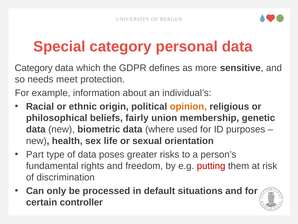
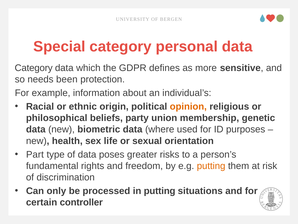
meet: meet -> been
fairly: fairly -> party
putting at (211, 166) colour: red -> orange
in default: default -> putting
